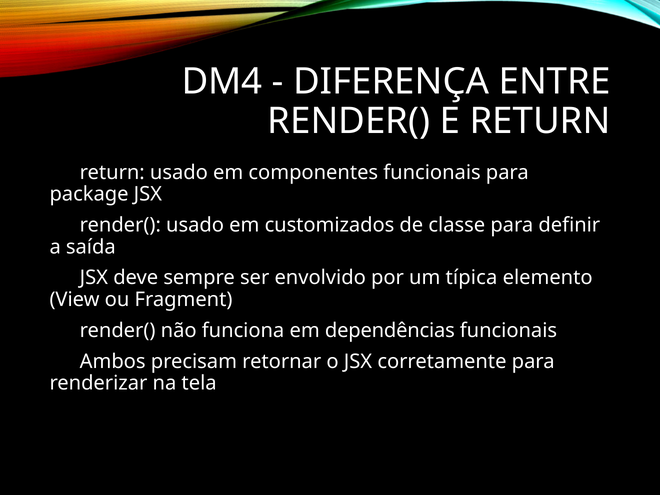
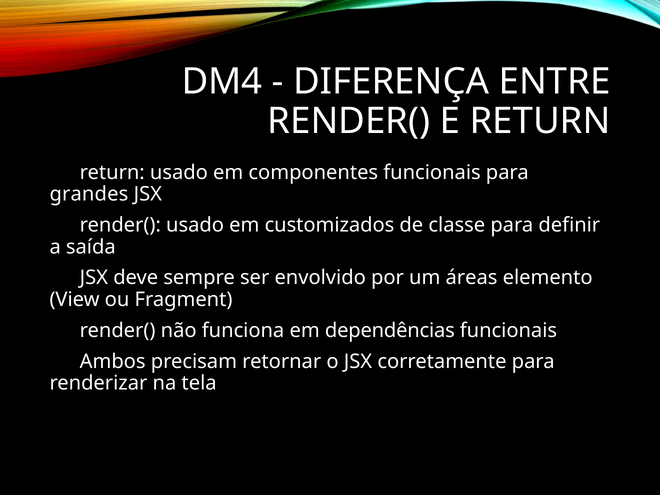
package: package -> grandes
típica: típica -> áreas
